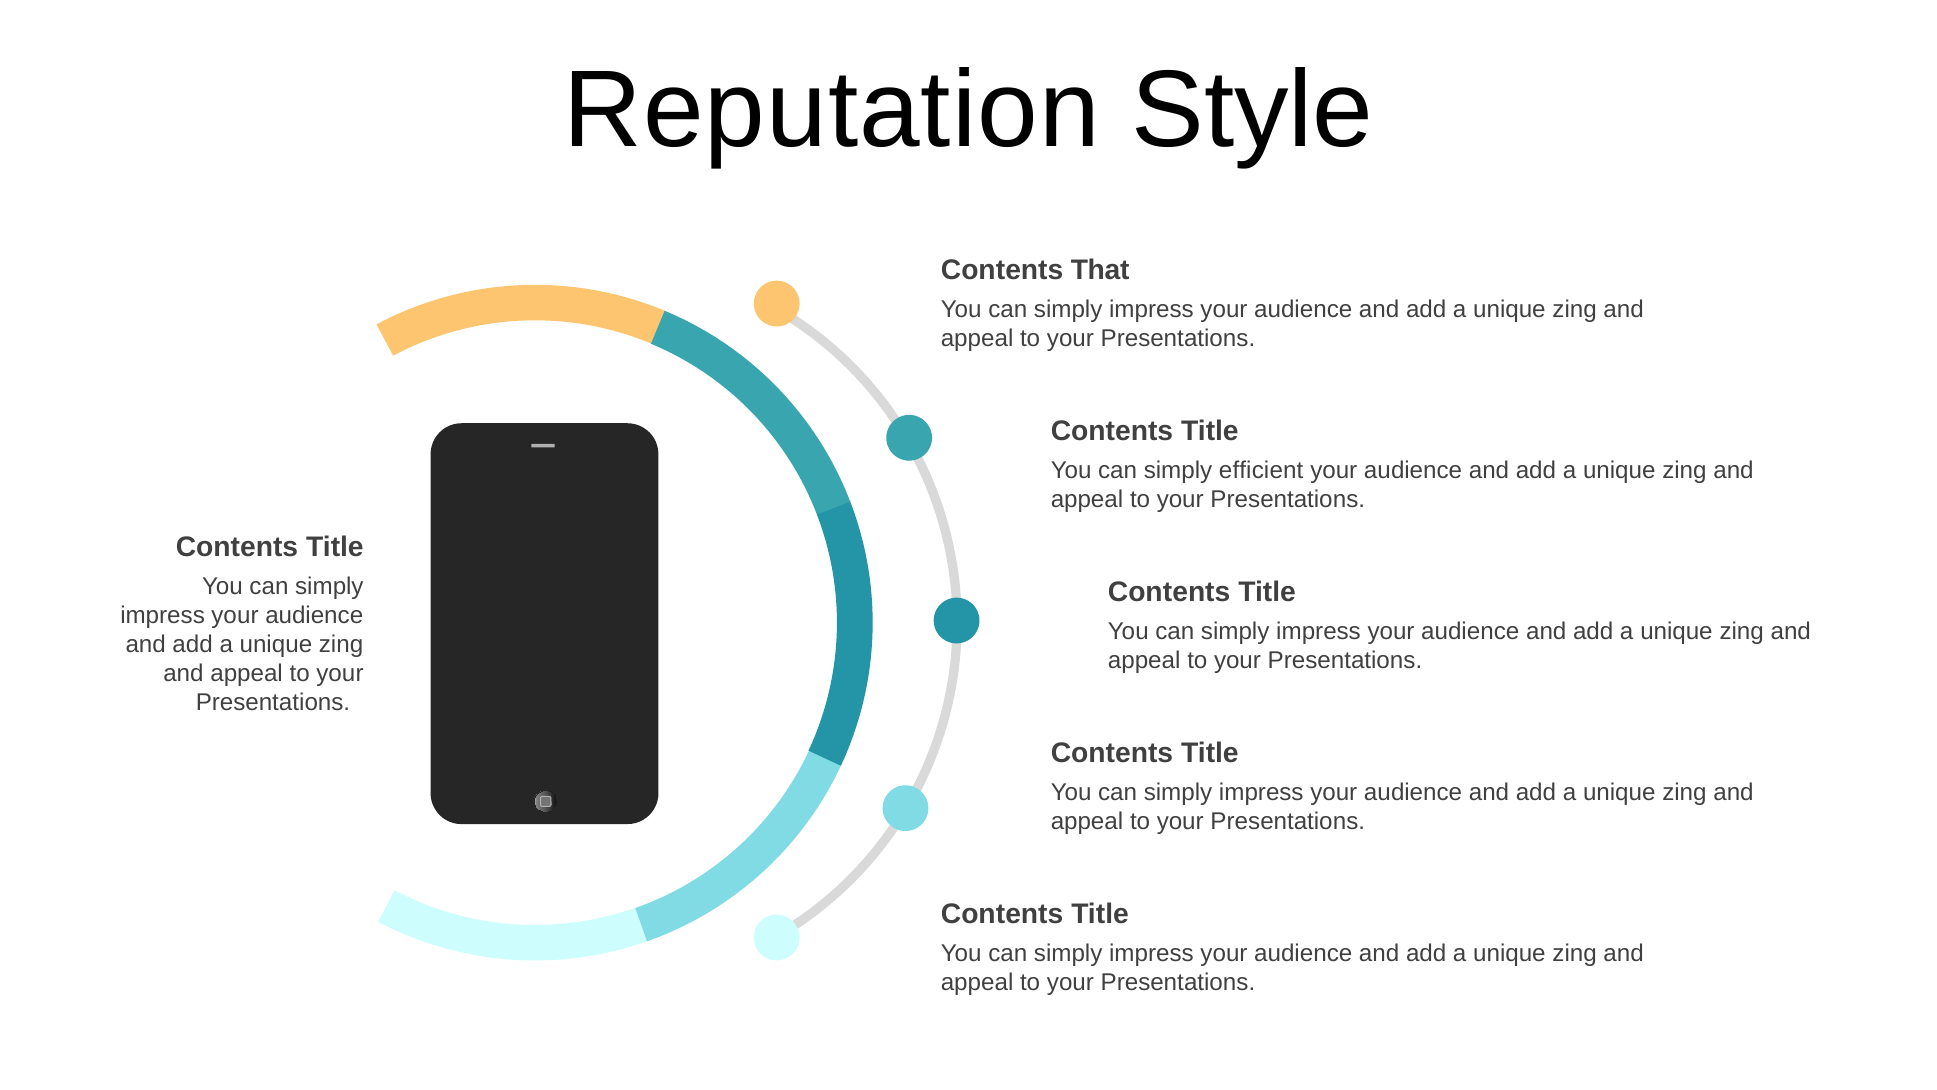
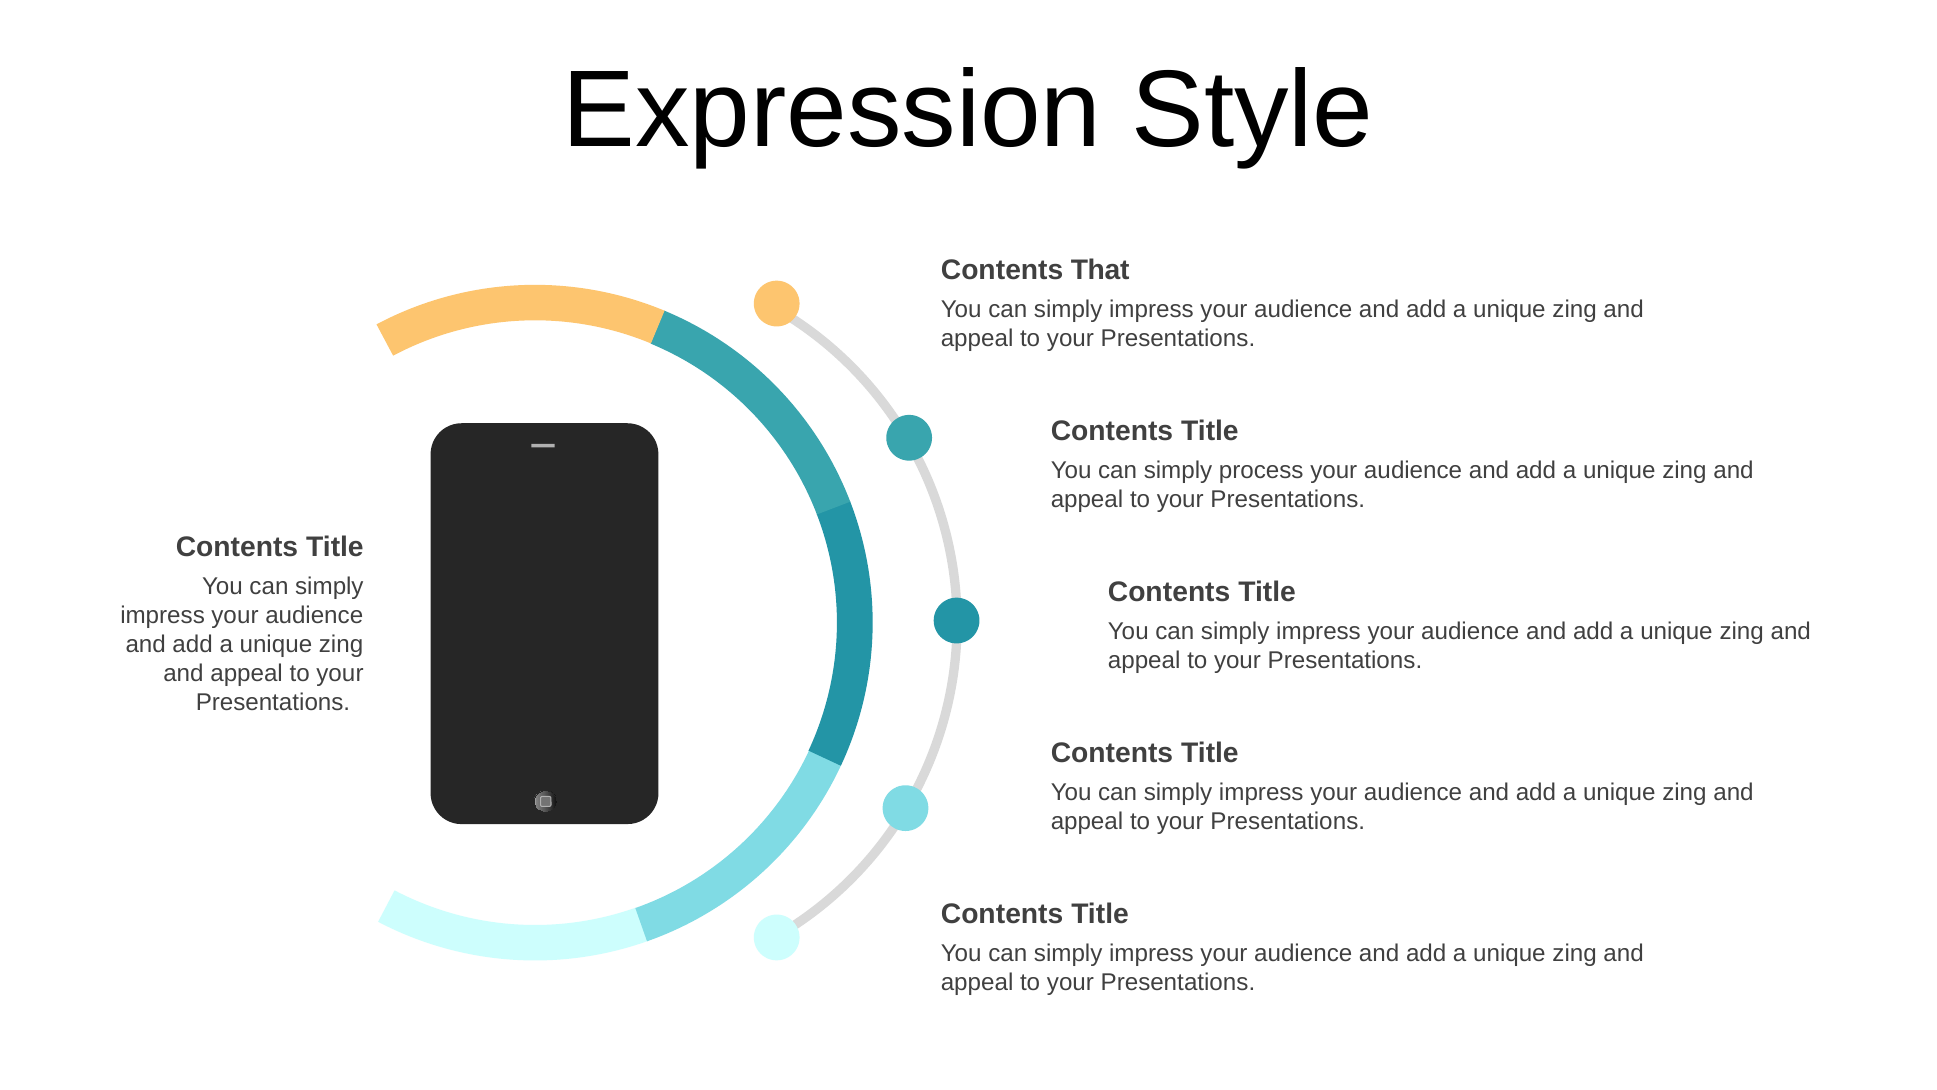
Reputation: Reputation -> Expression
efficient: efficient -> process
